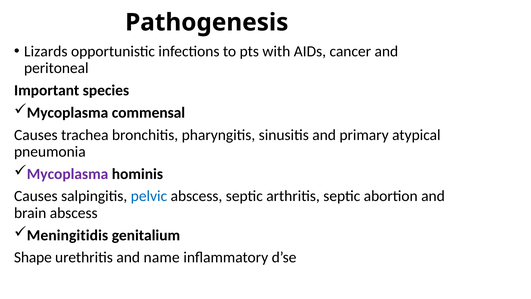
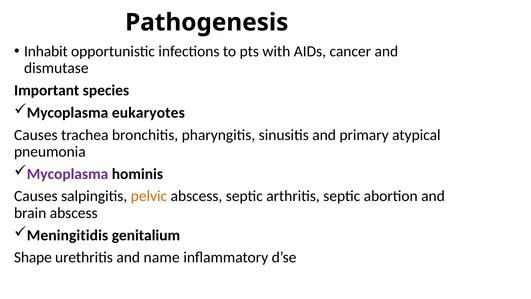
Lizards: Lizards -> Inhabit
peritoneal: peritoneal -> dismutase
commensal: commensal -> eukaryotes
pelvic colour: blue -> orange
